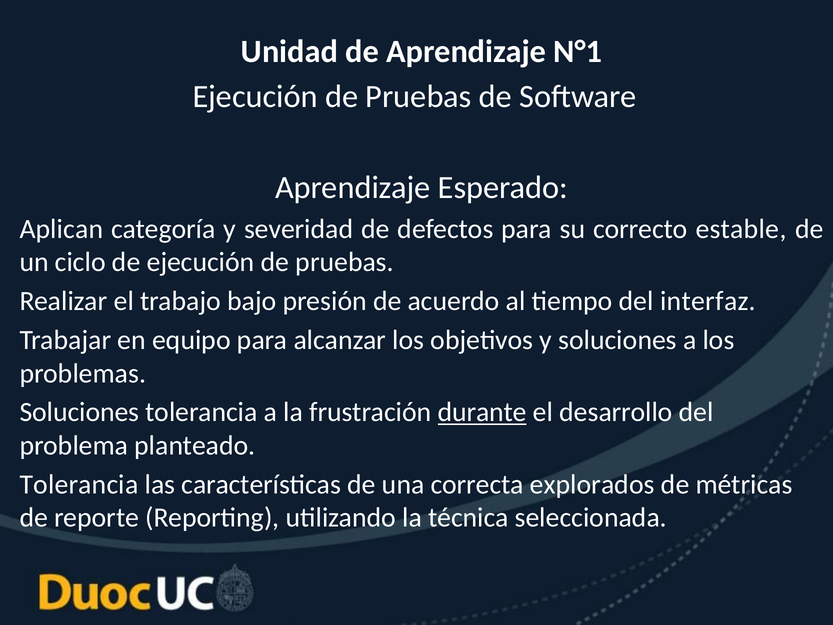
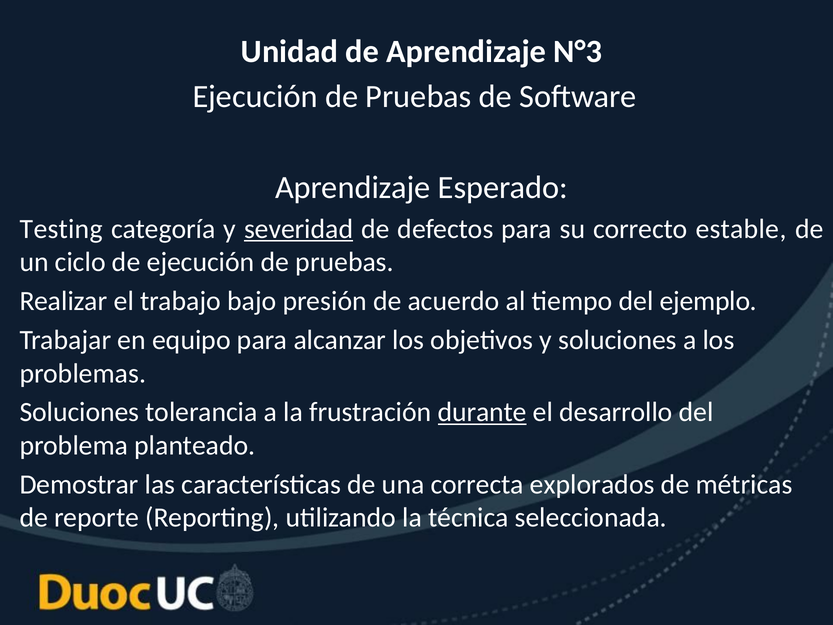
N°1: N°1 -> N°3
Aplican: Aplican -> Testing
severidad underline: none -> present
interfaz: interfaz -> ejemplo
Tolerancia at (79, 484): Tolerancia -> Demostrar
